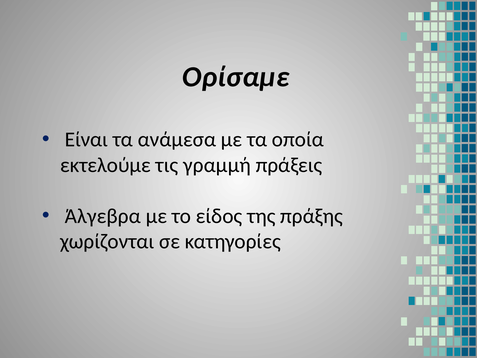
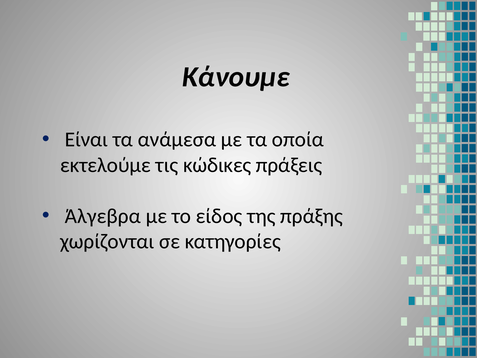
Ορίσαμε: Ορίσαμε -> Κάνουμε
γραμμή: γραμμή -> κώδικες
